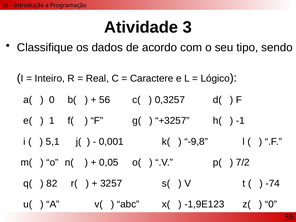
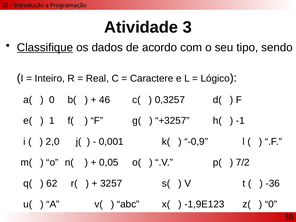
Classifique underline: none -> present
56: 56 -> 46
5,1: 5,1 -> 2,0
-9,8: -9,8 -> -0,9
82: 82 -> 62
-74: -74 -> -36
